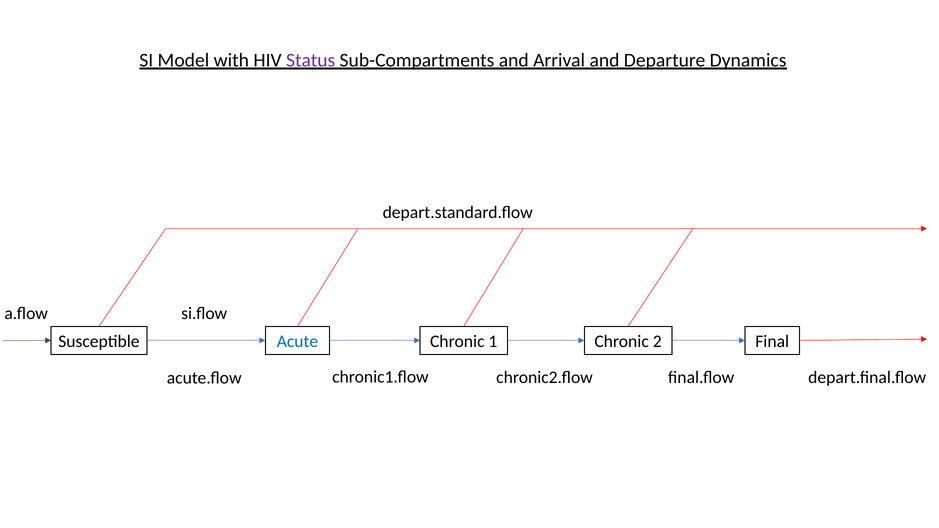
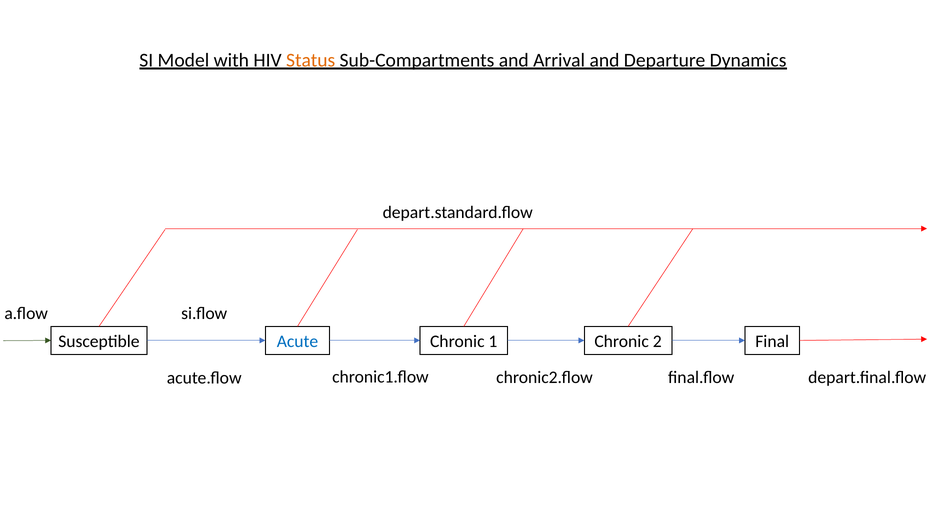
Status colour: purple -> orange
